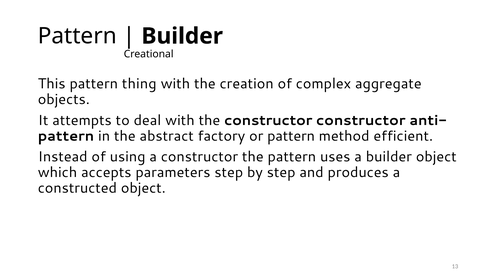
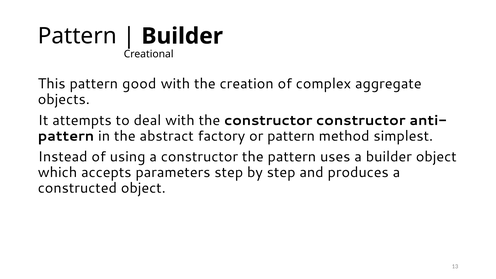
thing: thing -> good
efficient: efficient -> simplest
